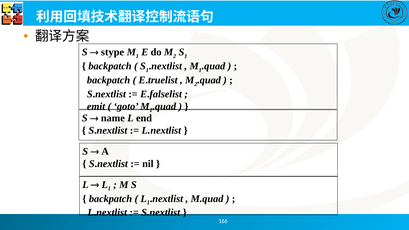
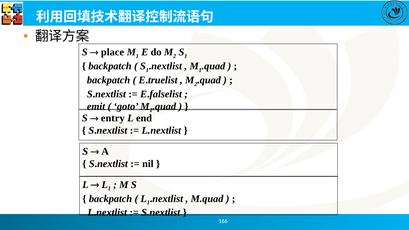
stype: stype -> place
name: name -> entry
